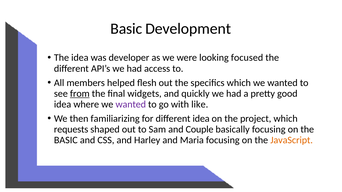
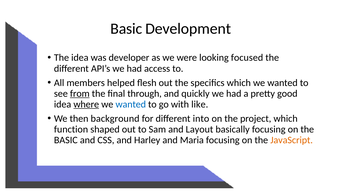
widgets: widgets -> through
where underline: none -> present
wanted at (131, 104) colour: purple -> blue
familiarizing: familiarizing -> background
different idea: idea -> into
requests: requests -> function
Couple: Couple -> Layout
